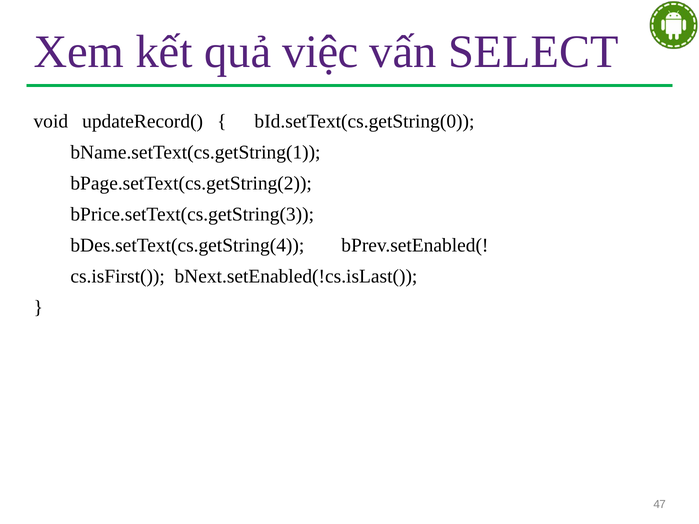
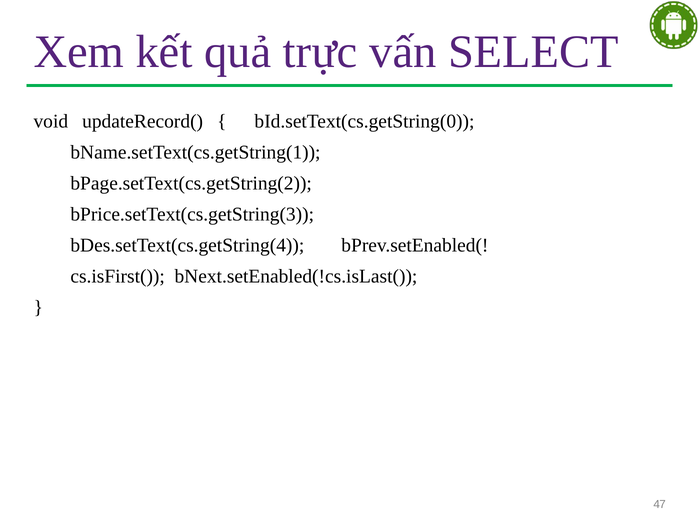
việc: việc -> trực
